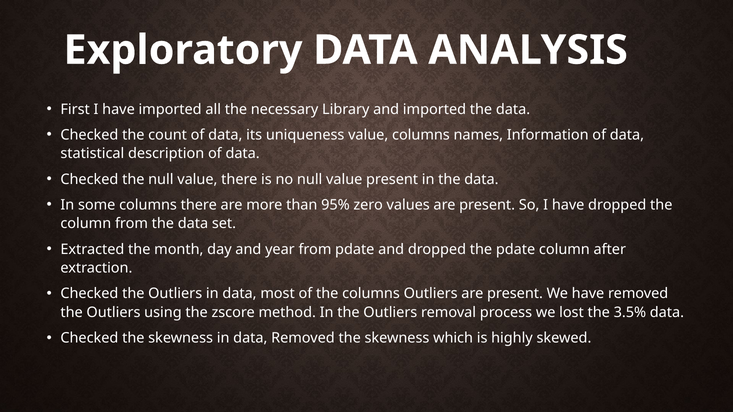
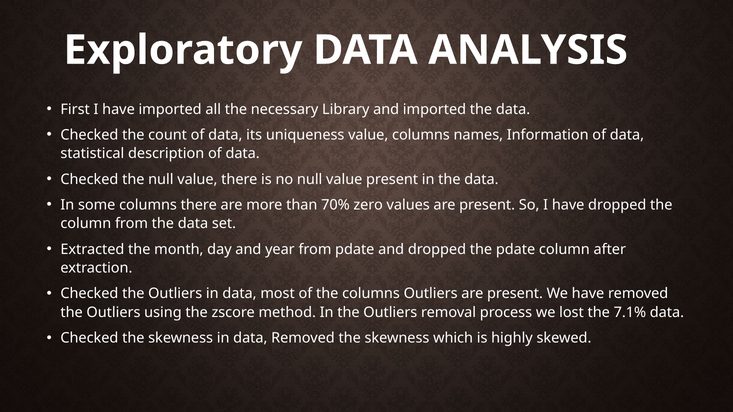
95%: 95% -> 70%
3.5%: 3.5% -> 7.1%
